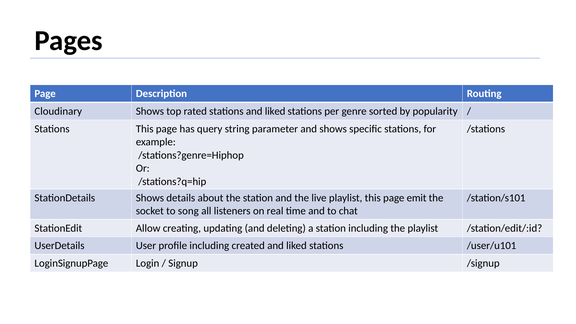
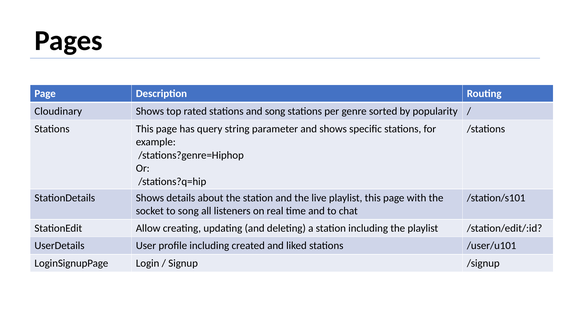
stations and liked: liked -> song
emit: emit -> with
